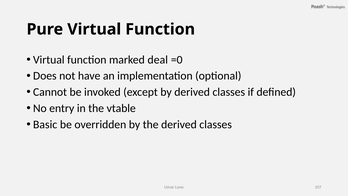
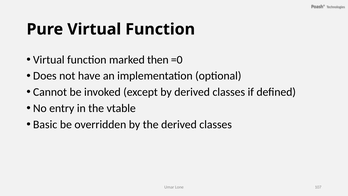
deal: deal -> then
